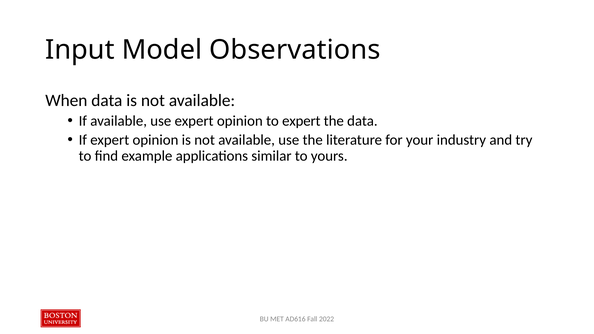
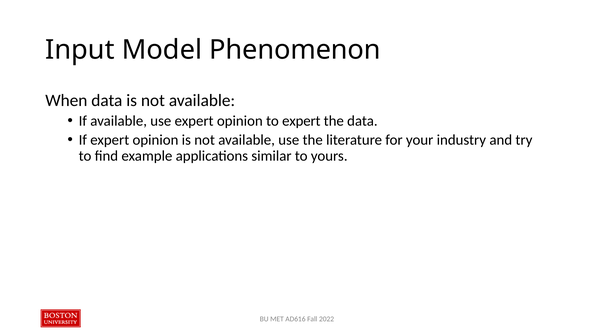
Observations: Observations -> Phenomenon
